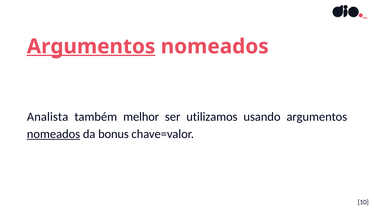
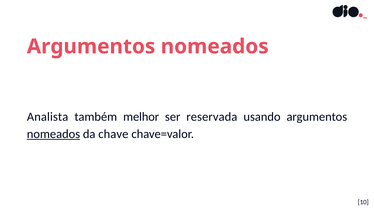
Argumentos at (91, 47) underline: present -> none
utilizamos: utilizamos -> reservada
bonus: bonus -> chave
